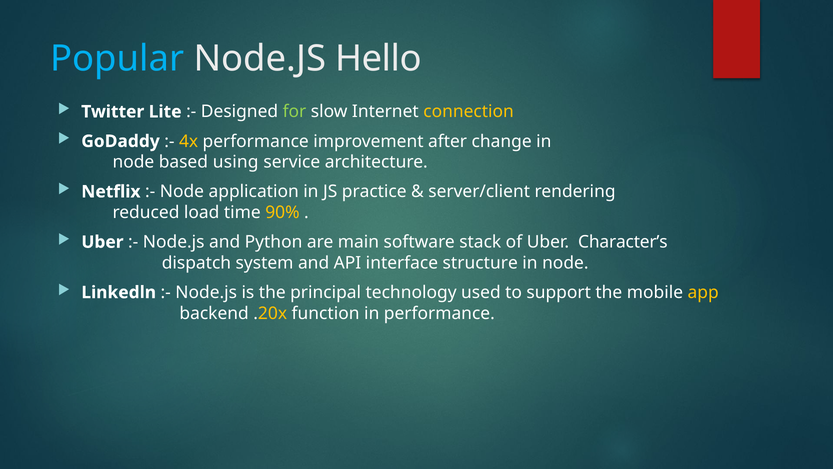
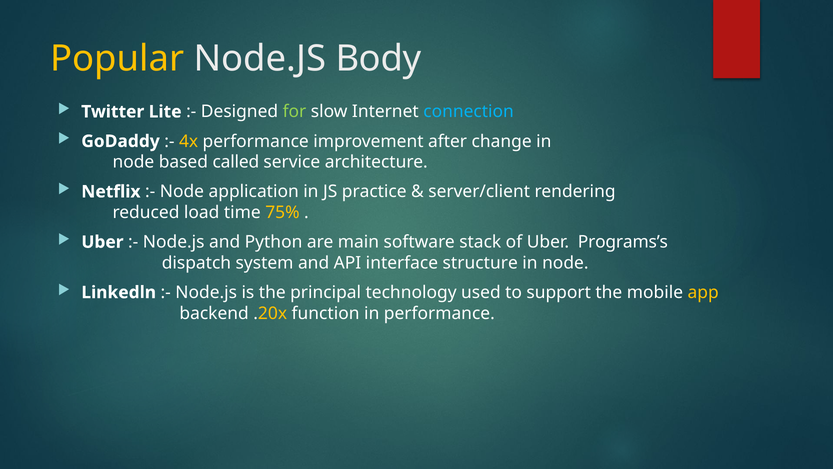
Popular colour: light blue -> yellow
Hello: Hello -> Body
connection colour: yellow -> light blue
using: using -> called
90%: 90% -> 75%
Character’s: Character’s -> Programs’s
